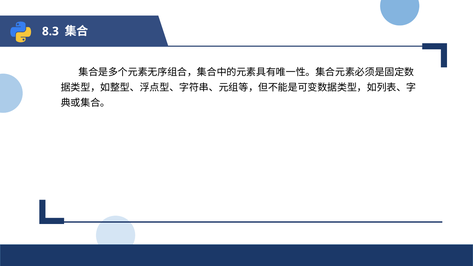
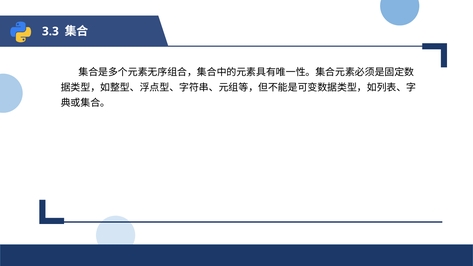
8.3: 8.3 -> 3.3
